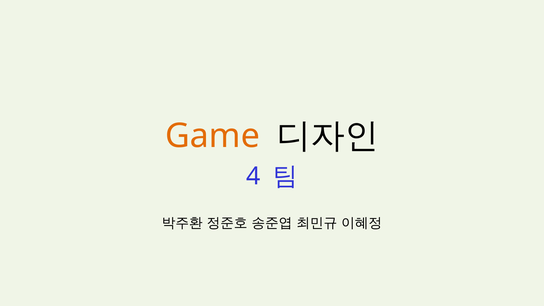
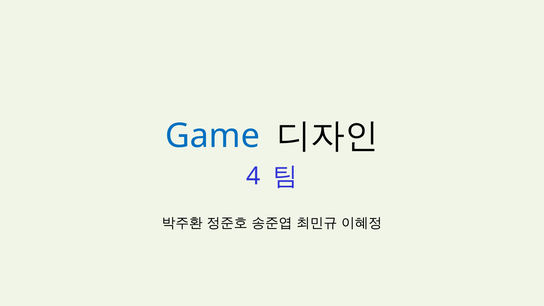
Game colour: orange -> blue
